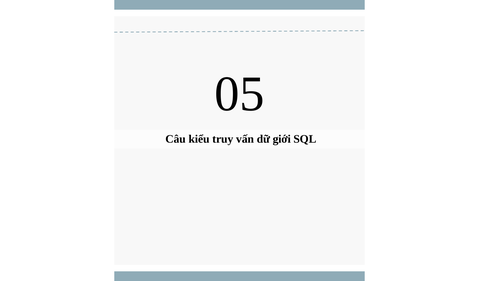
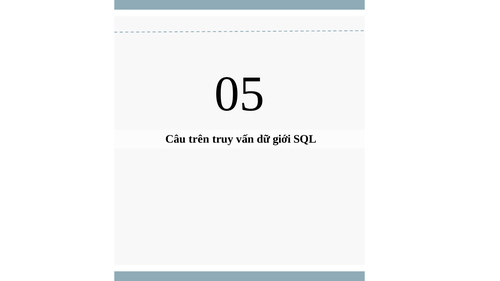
kiểu: kiểu -> trên
